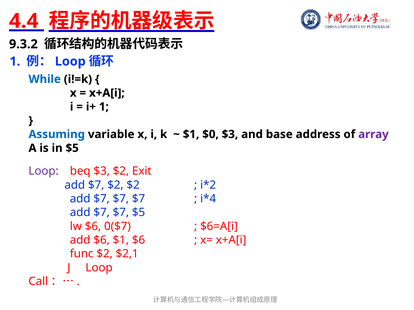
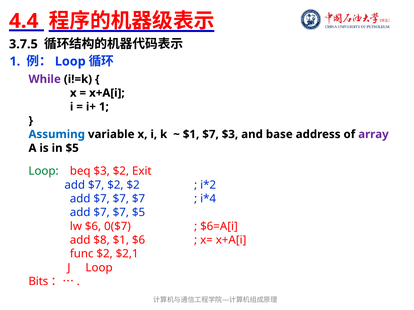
9.3.2: 9.3.2 -> 3.7.5
While colour: blue -> purple
$1 $0: $0 -> $7
Loop at (44, 171) colour: purple -> green
add $6: $6 -> $8
Call: Call -> Bits
